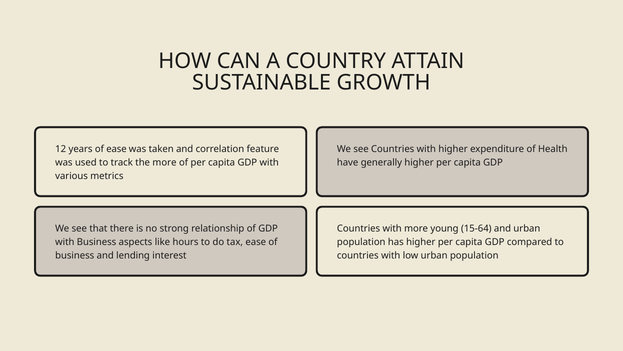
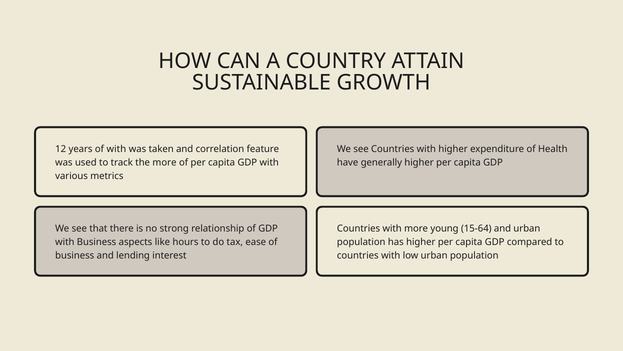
of ease: ease -> with
